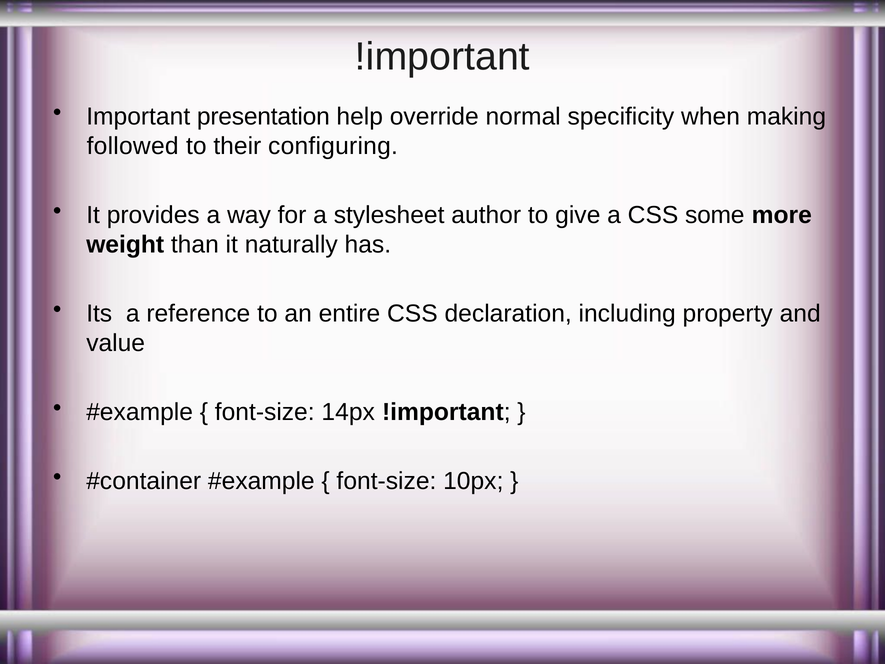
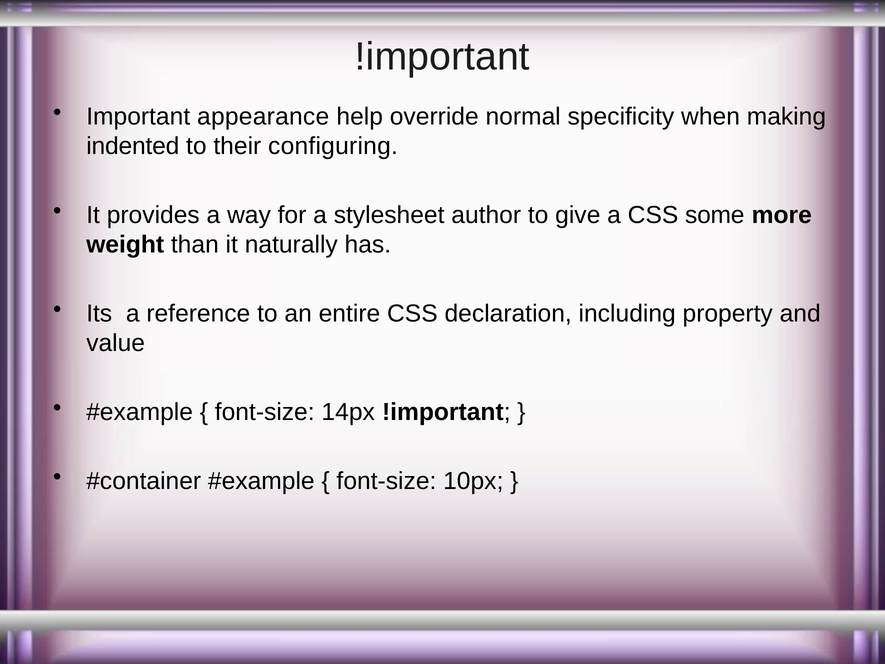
presentation: presentation -> appearance
followed: followed -> indented
